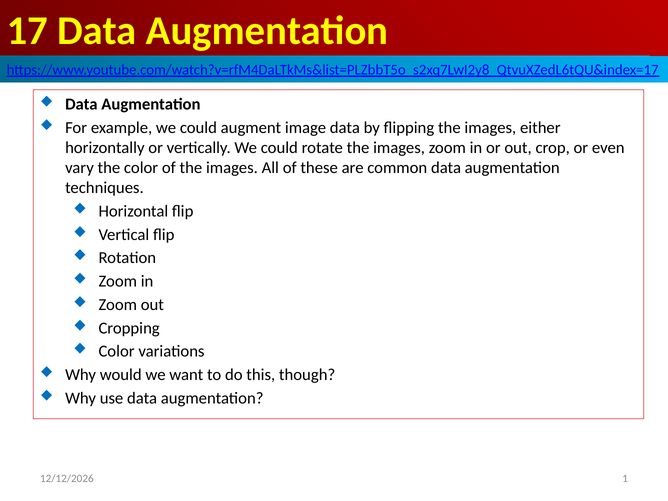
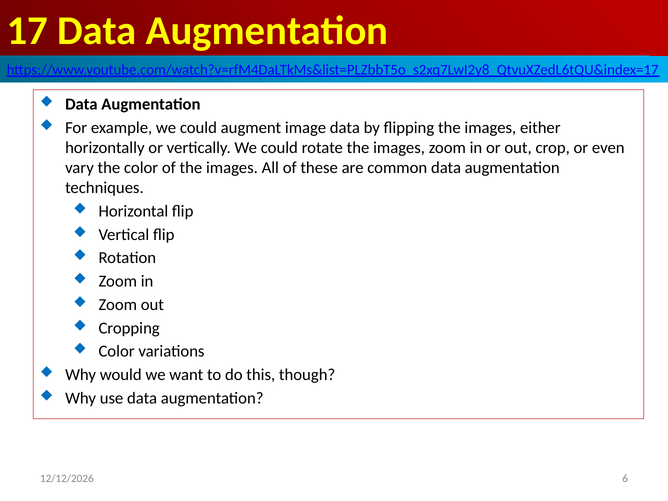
1: 1 -> 6
